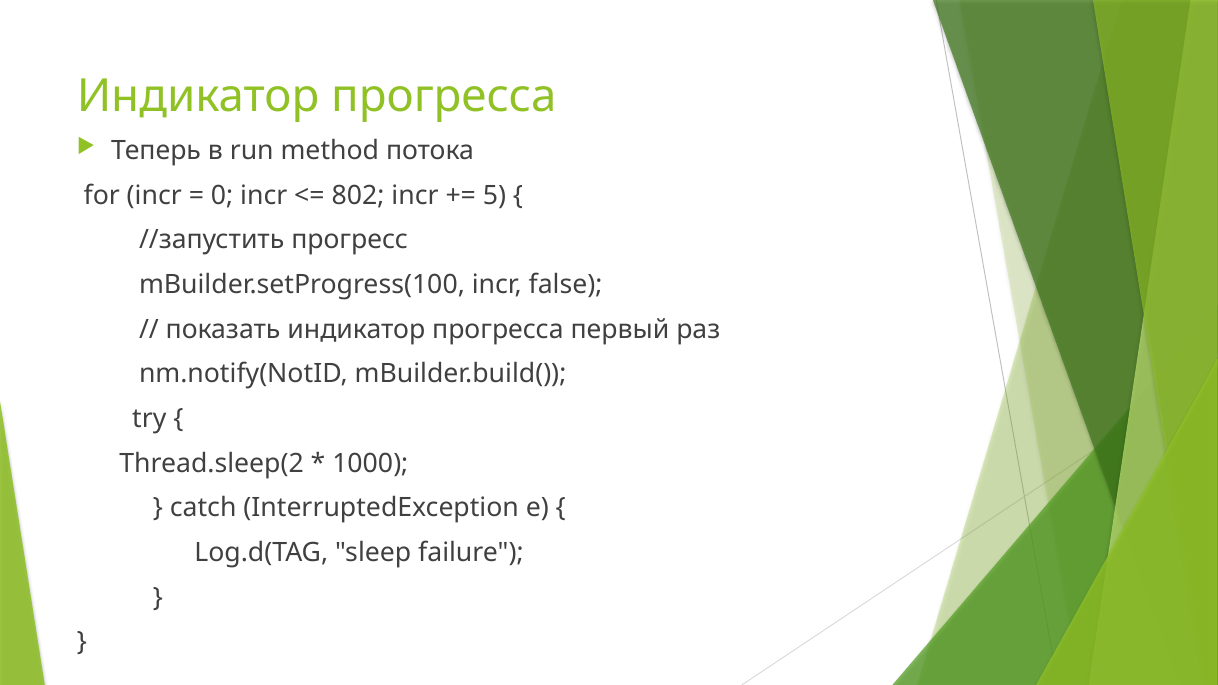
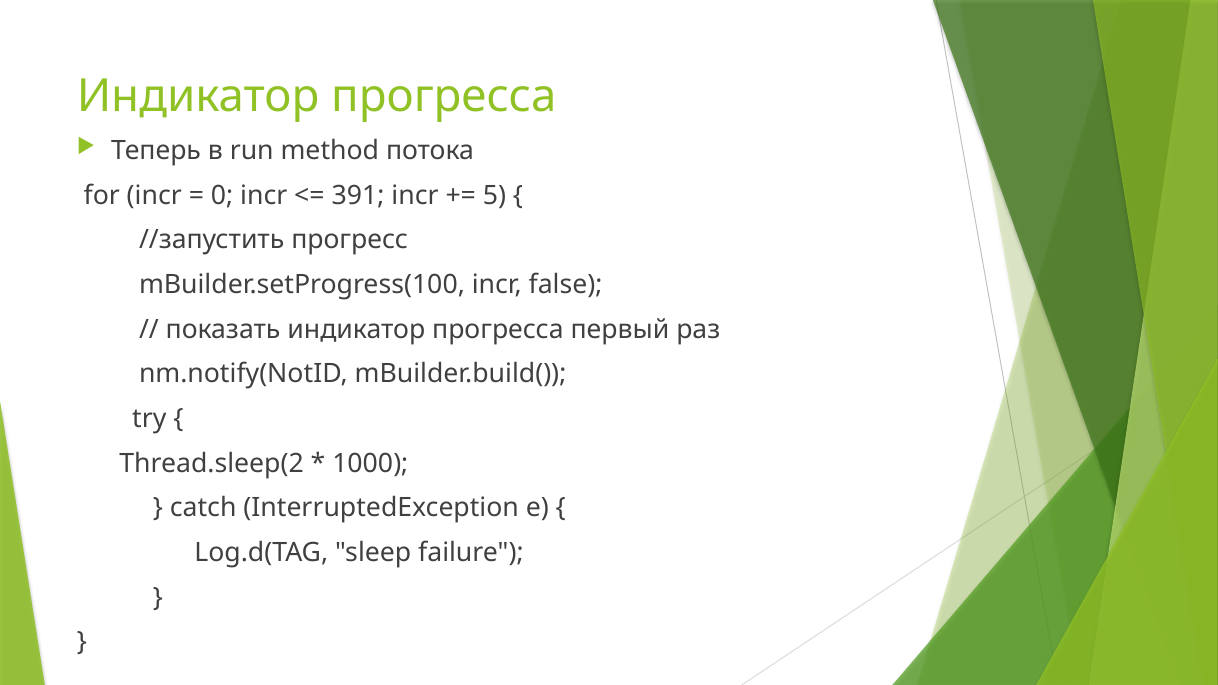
802: 802 -> 391
